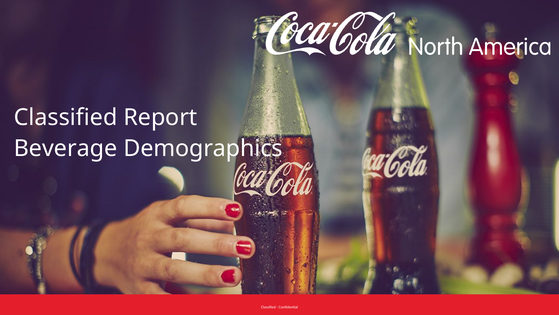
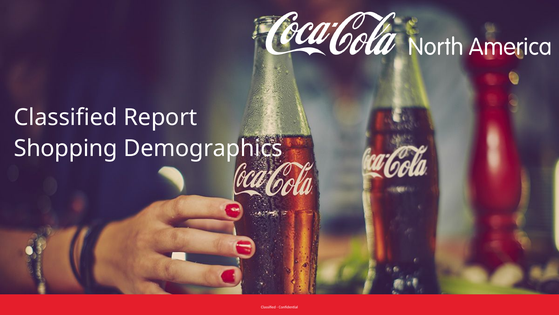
Beverage: Beverage -> Shopping
